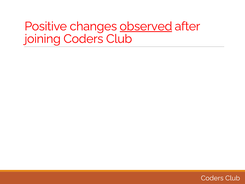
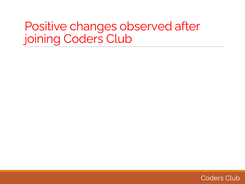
observed underline: present -> none
